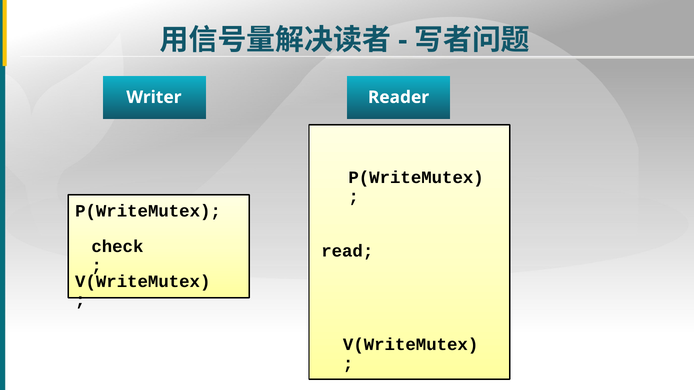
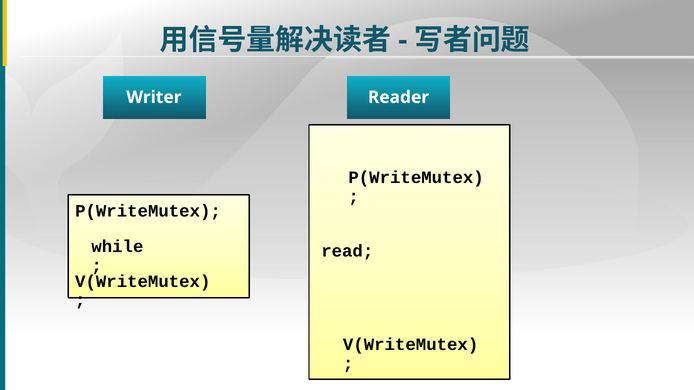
check: check -> while
